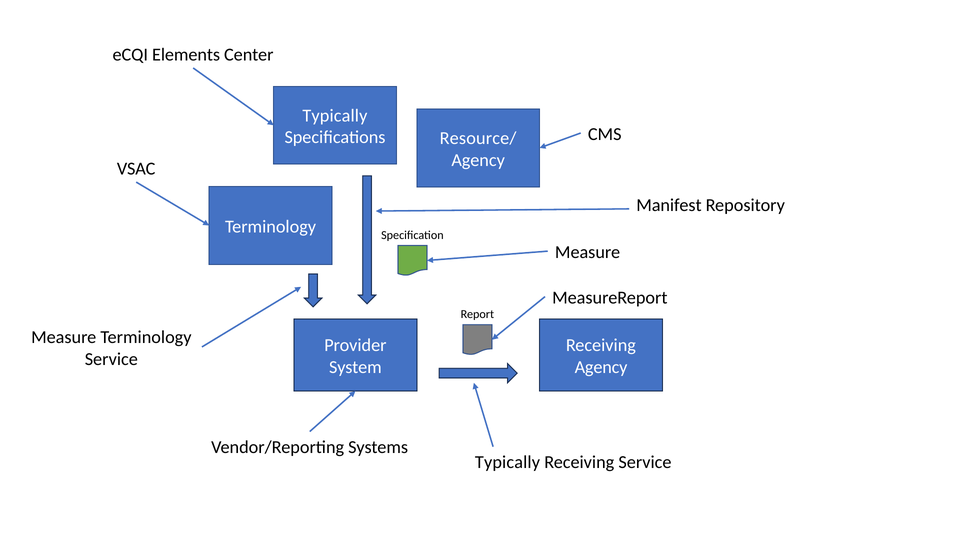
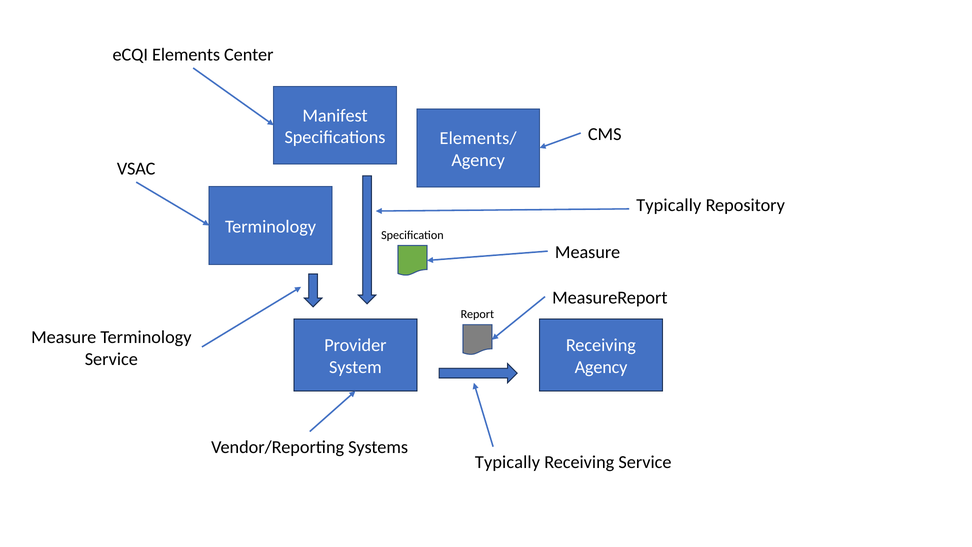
Typically at (335, 116): Typically -> Manifest
Resource/: Resource/ -> Elements/
Manifest at (669, 205): Manifest -> Typically
